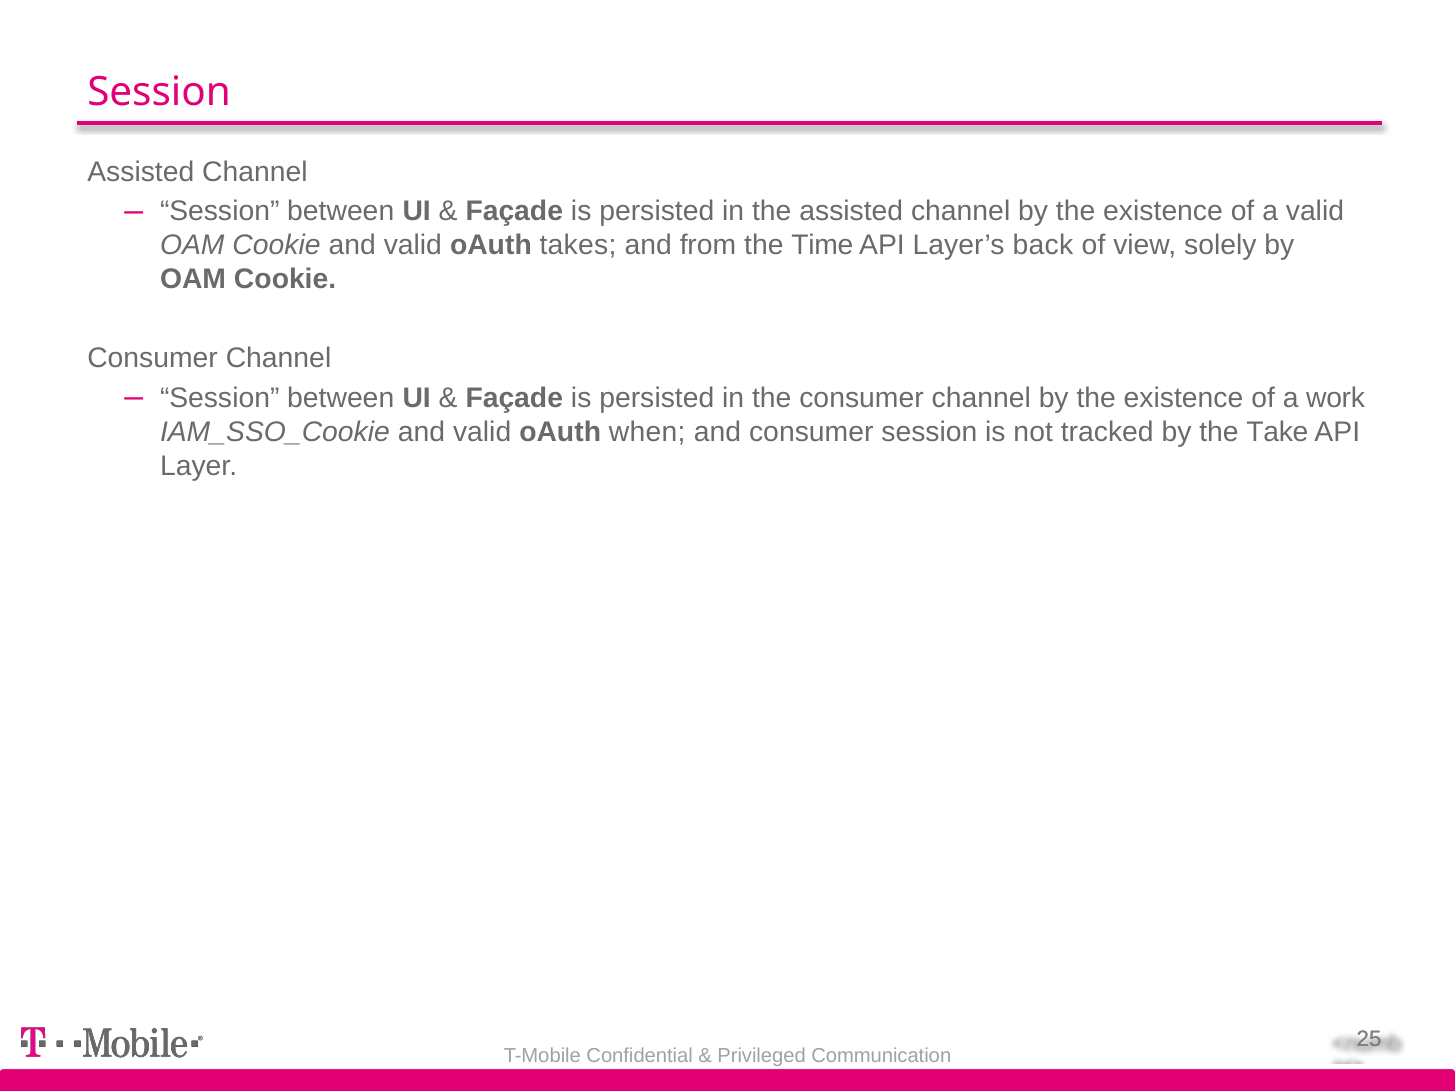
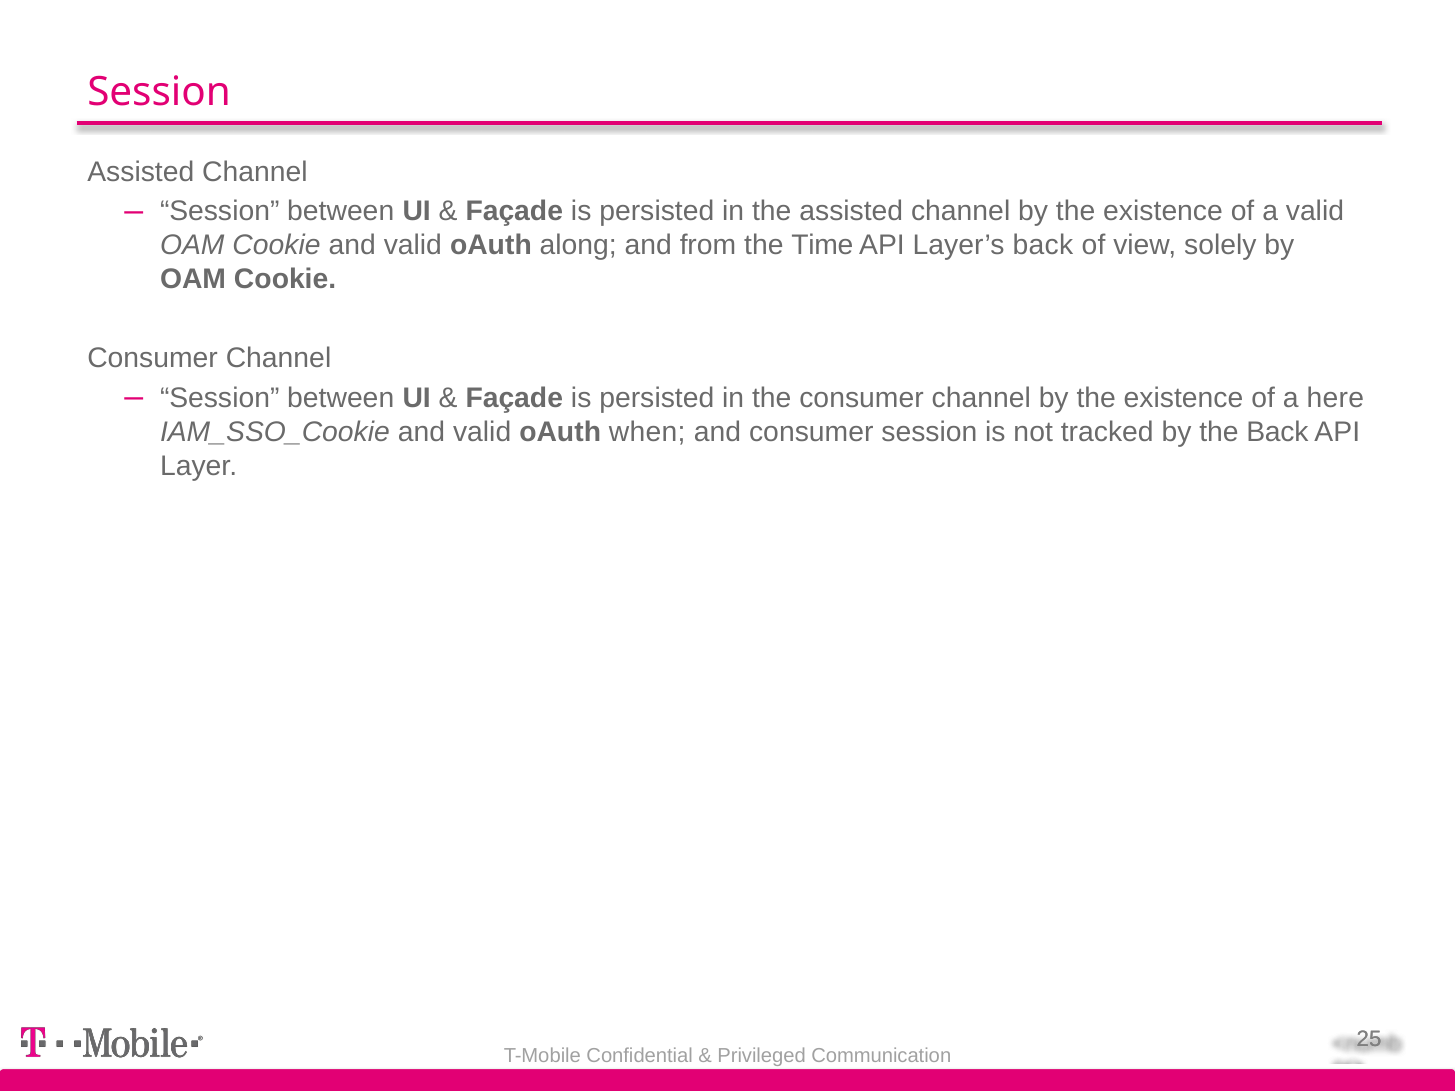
takes: takes -> along
work: work -> here
the Take: Take -> Back
